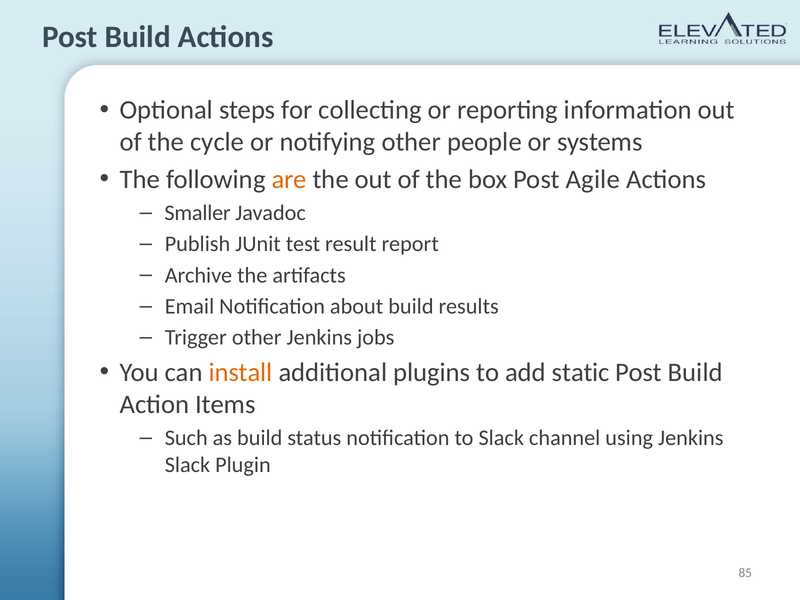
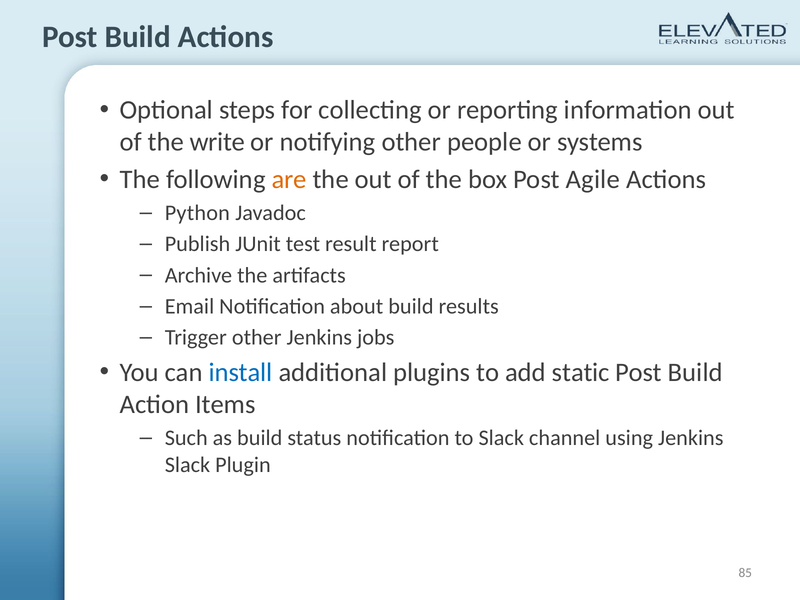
cycle: cycle -> write
Smaller: Smaller -> Python
install colour: orange -> blue
